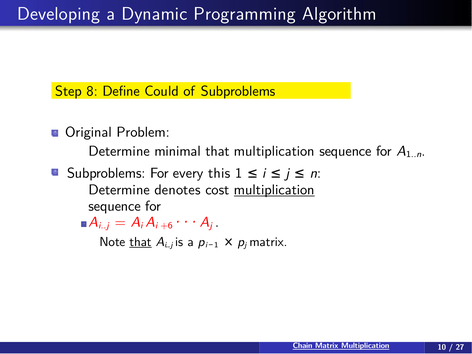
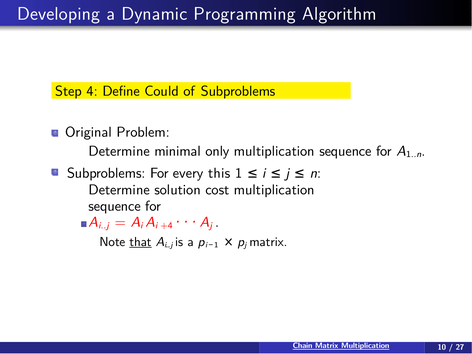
8: 8 -> 4
minimal that: that -> only
denotes: denotes -> solution
multiplication at (274, 190) underline: present -> none
+6: +6 -> +4
